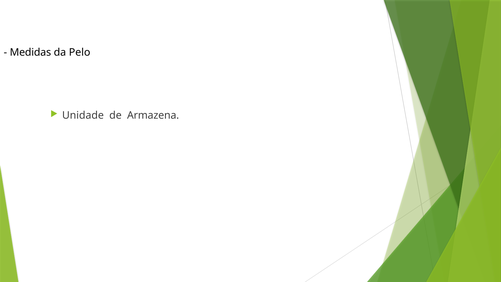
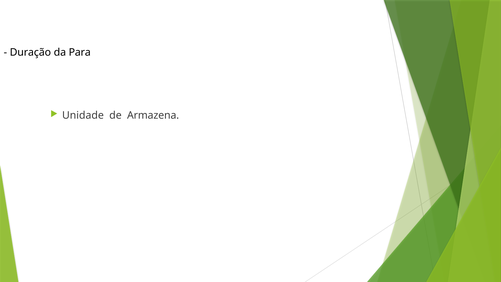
Medidas: Medidas -> Duração
Pelo: Pelo -> Para
